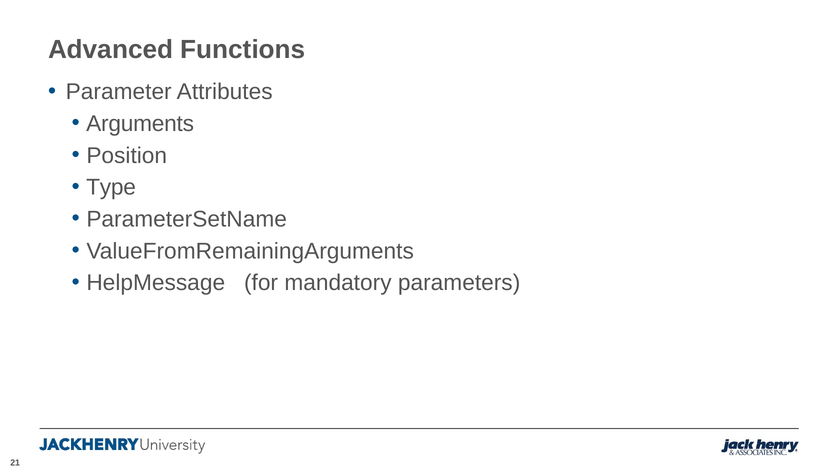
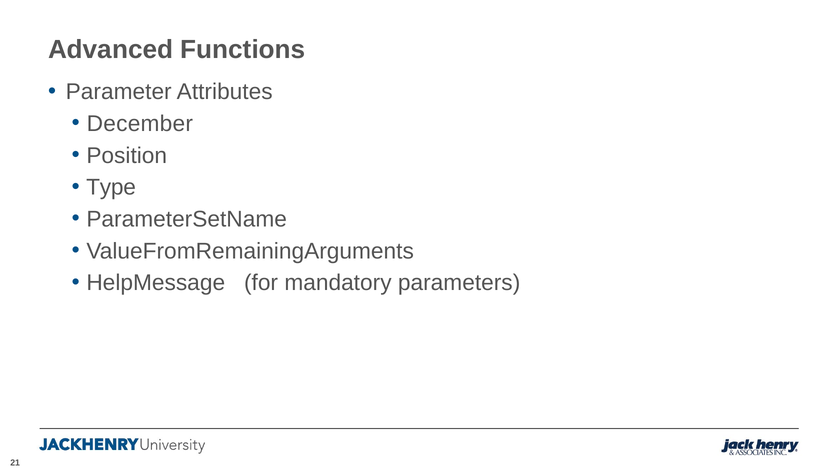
Arguments: Arguments -> December
